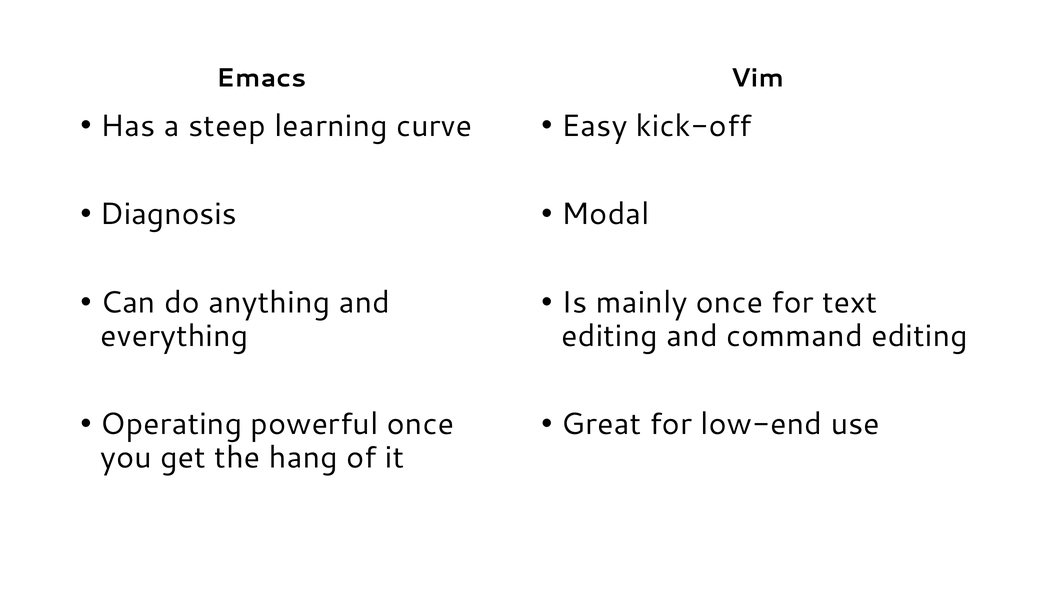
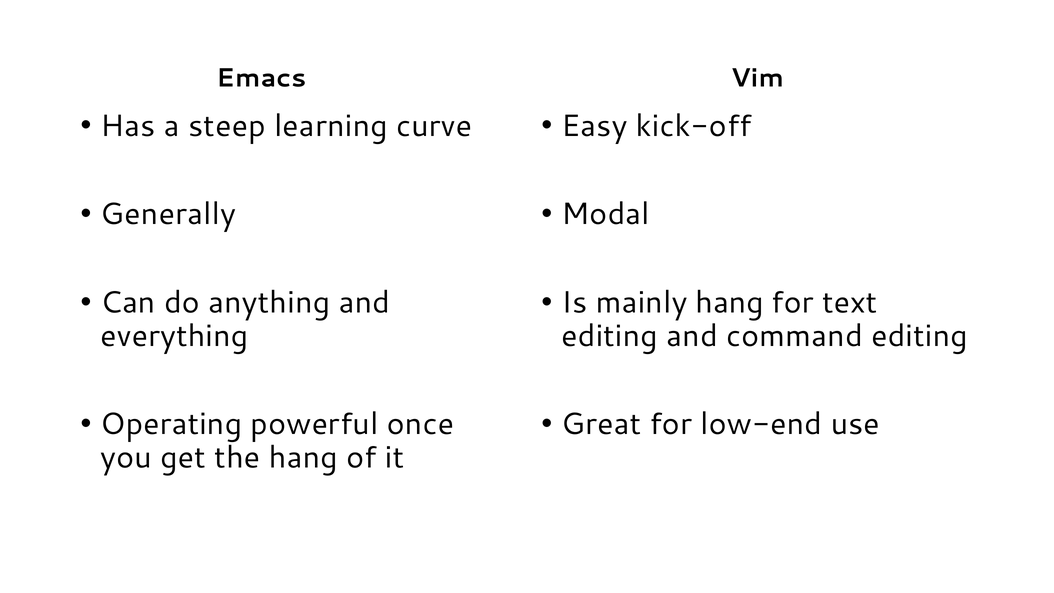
Diagnosis: Diagnosis -> Generally
mainly once: once -> hang
